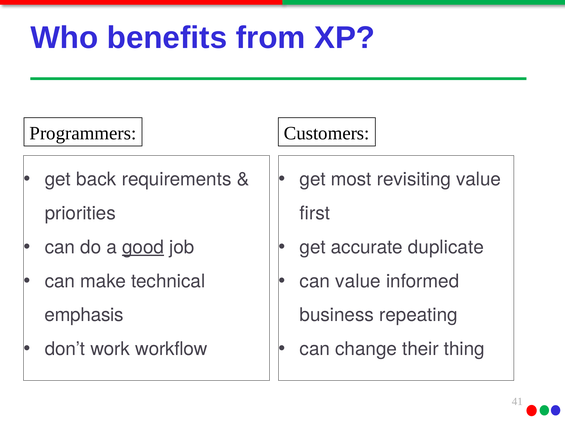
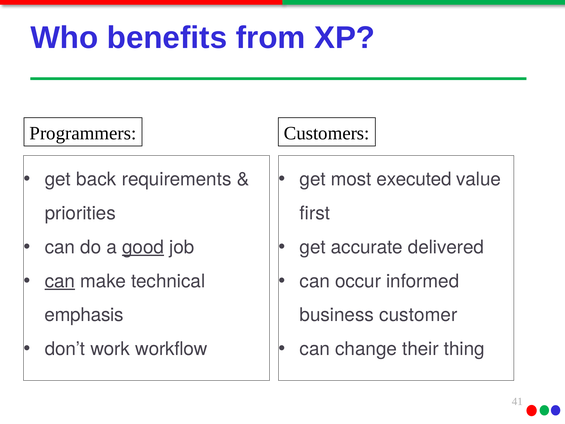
revisiting: revisiting -> executed
duplicate: duplicate -> delivered
can at (60, 281) underline: none -> present
can value: value -> occur
repeating: repeating -> customer
